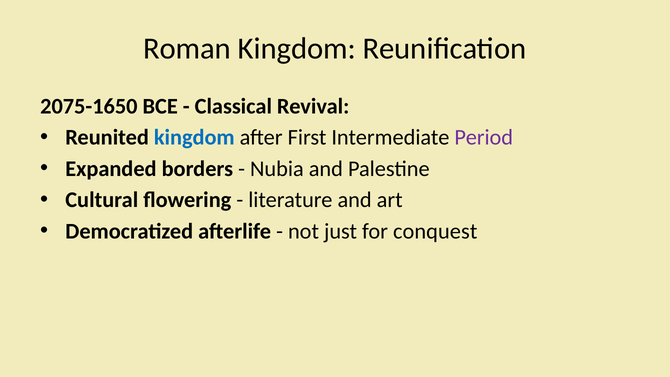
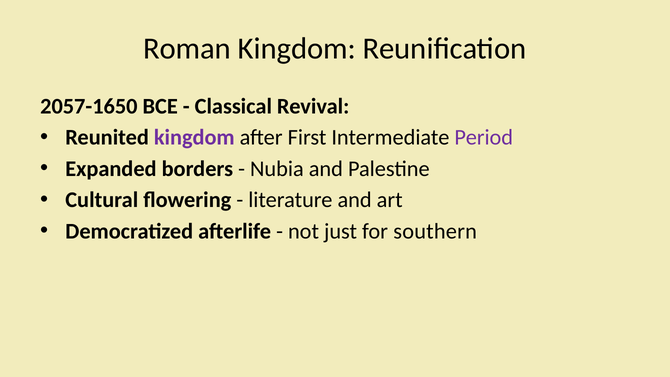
2075-1650: 2075-1650 -> 2057-1650
kingdom at (194, 138) colour: blue -> purple
conquest: conquest -> southern
